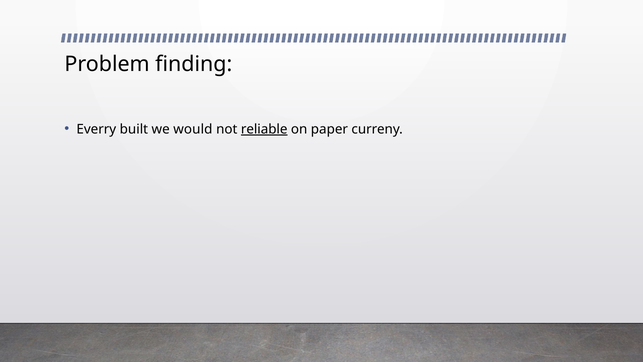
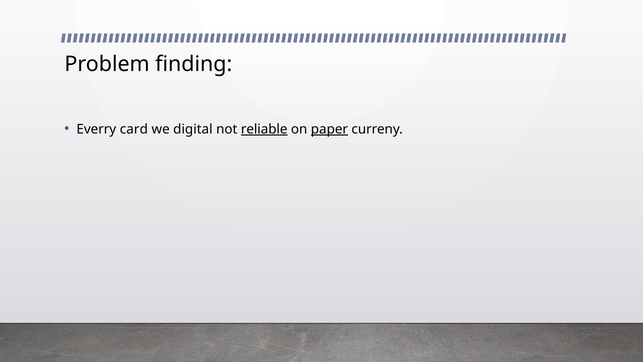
built: built -> card
would: would -> digital
paper underline: none -> present
